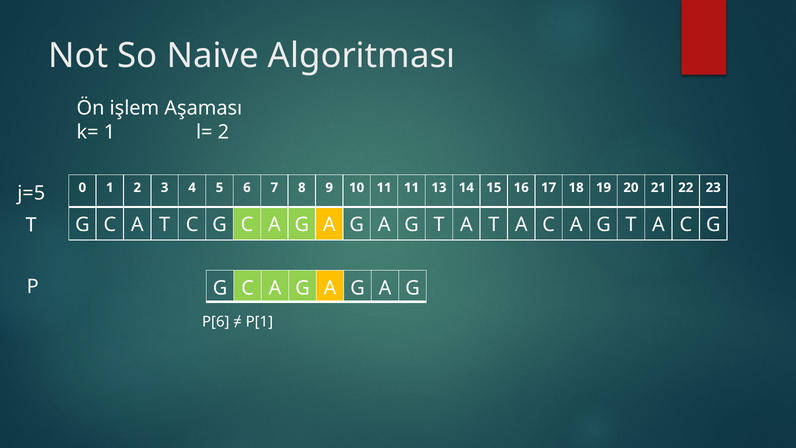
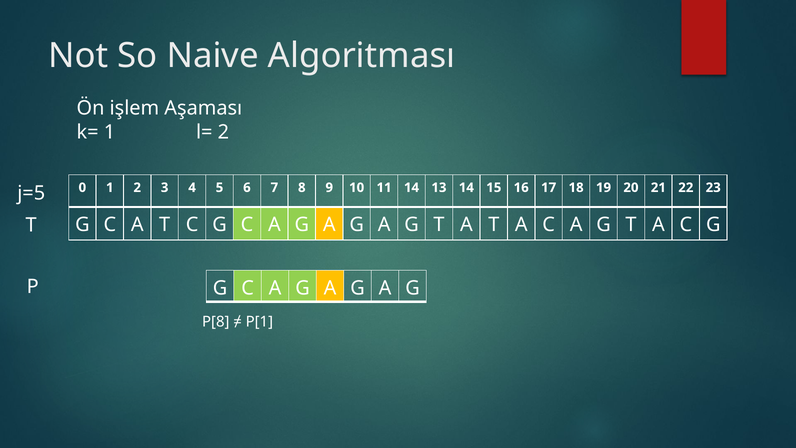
11 11: 11 -> 14
P[6: P[6 -> P[8
